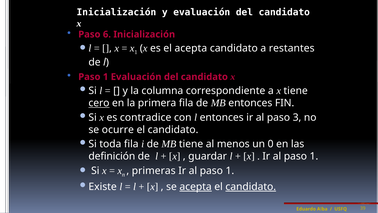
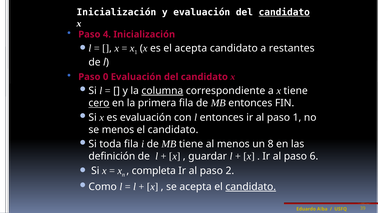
candidato at (284, 12) underline: none -> present
6: 6 -> 4
1 at (106, 77): 1 -> 0
columna underline: none -> present
es contradice: contradice -> evaluación
paso 3: 3 -> 1
se ocurre: ocurre -> menos
0: 0 -> 8
1 at (314, 156): 1 -> 6
primeras: primeras -> completa
1 at (230, 170): 1 -> 2
Existe: Existe -> Como
acepta at (196, 186) underline: present -> none
